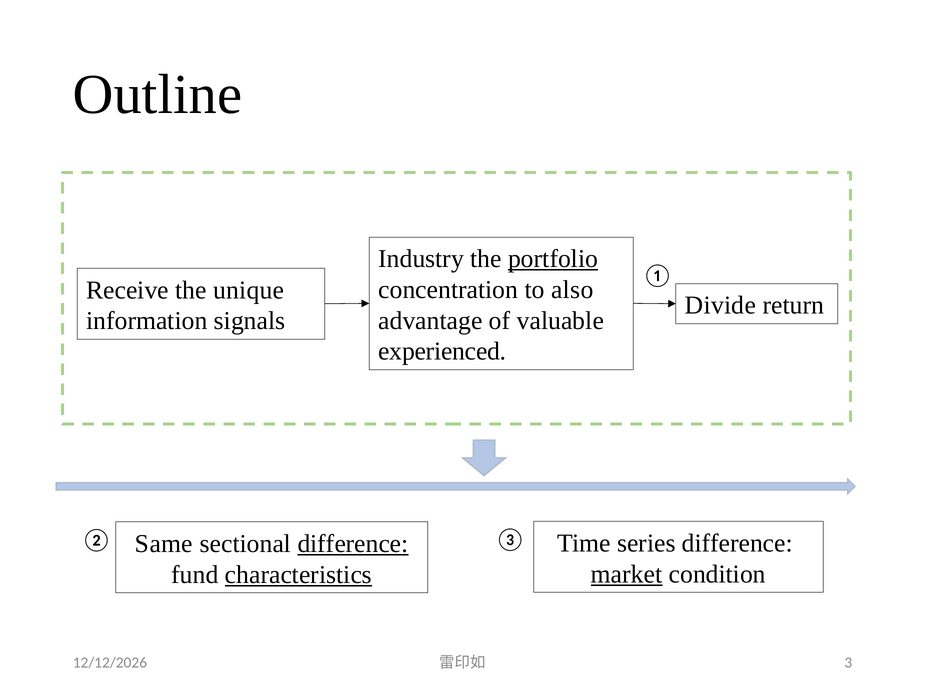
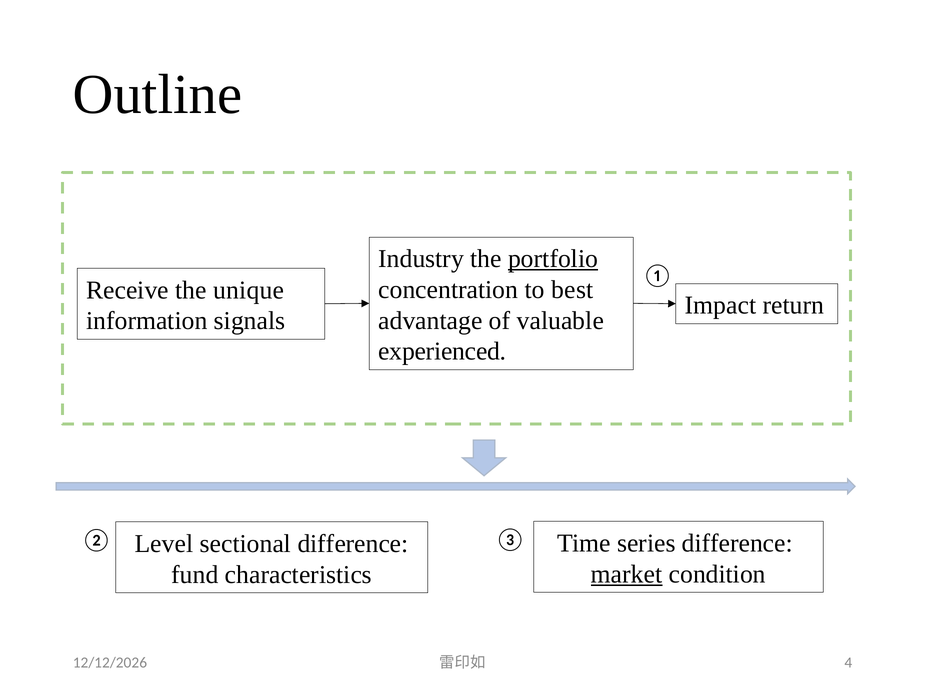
also: also -> best
Divide: Divide -> Impact
Same: Same -> Level
difference at (353, 544) underline: present -> none
characteristics underline: present -> none
3: 3 -> 4
